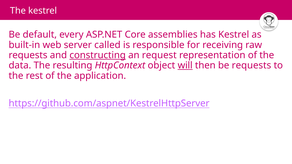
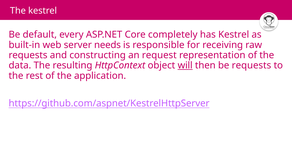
assemblies: assemblies -> completely
called: called -> needs
constructing underline: present -> none
